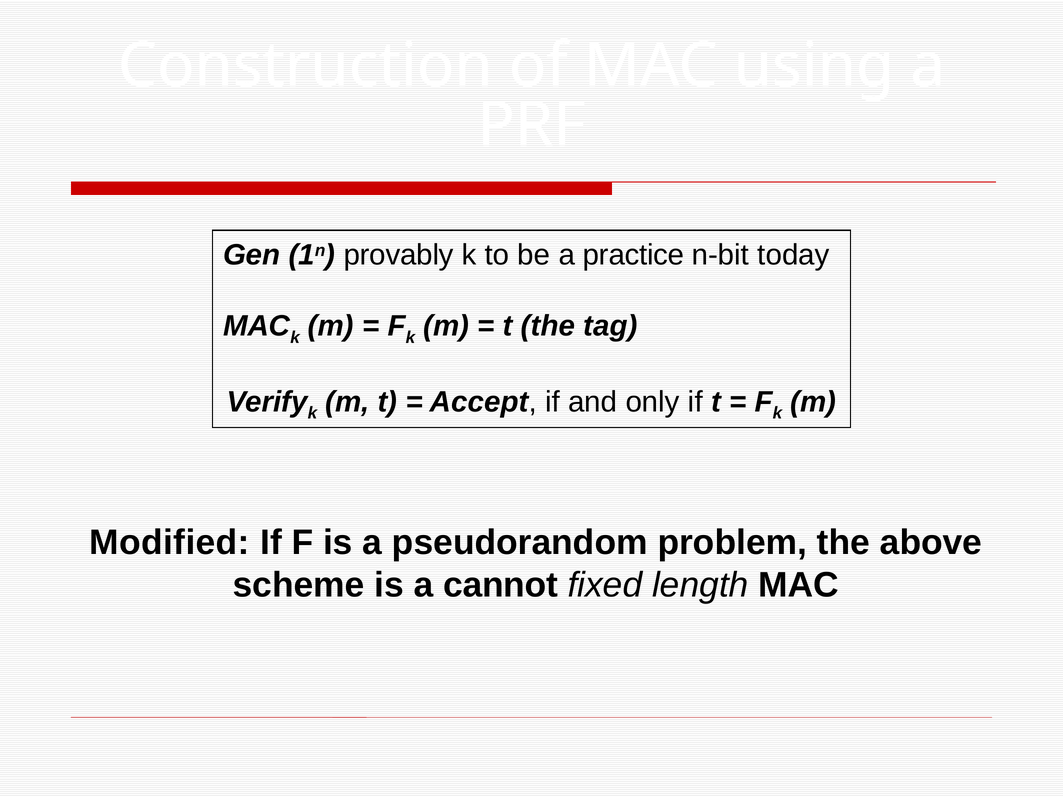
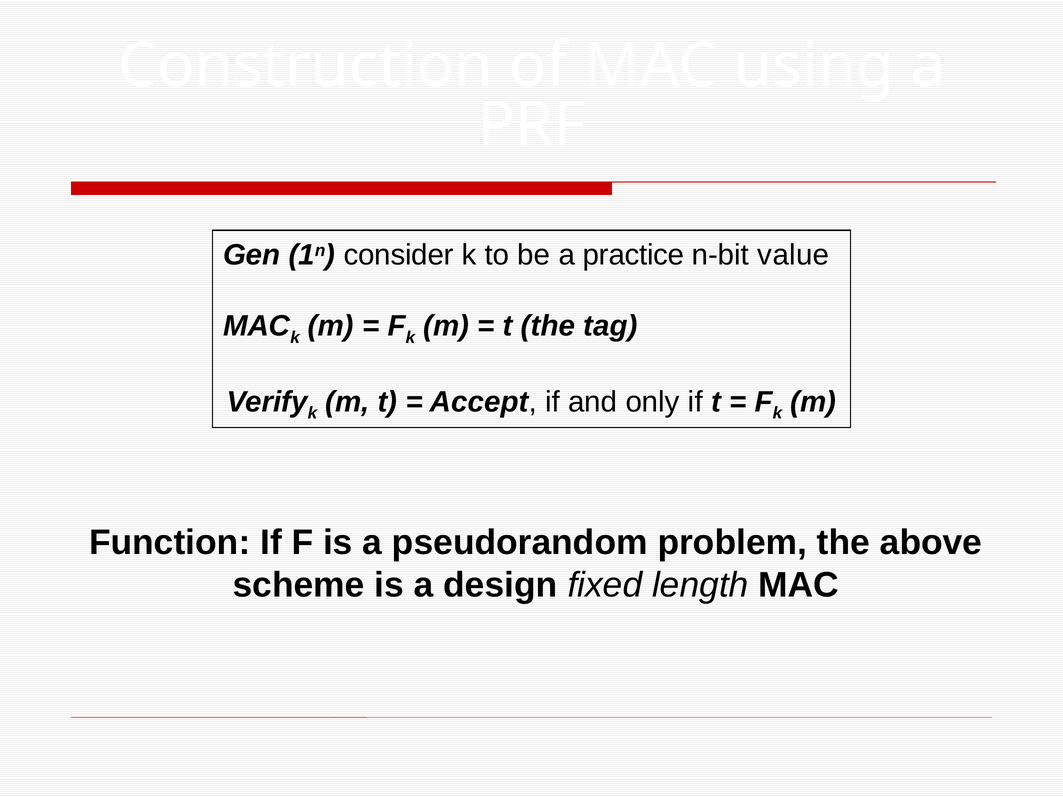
provably: provably -> consider
today: today -> value
Modified: Modified -> Function
cannot: cannot -> design
